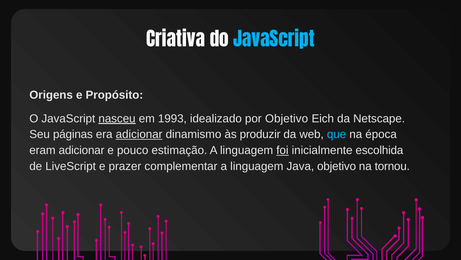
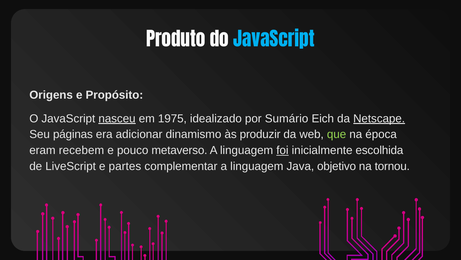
Criativa: Criativa -> Produto
1993: 1993 -> 1975
por Objetivo: Objetivo -> Sumário
Netscape underline: none -> present
adicionar at (139, 134) underline: present -> none
que colour: light blue -> light green
eram adicionar: adicionar -> recebem
estimação: estimação -> metaverso
prazer: prazer -> partes
